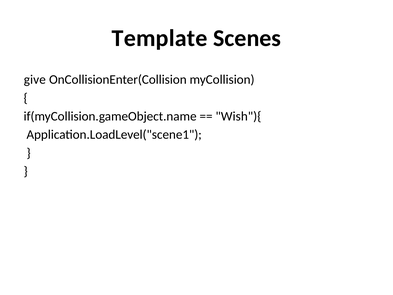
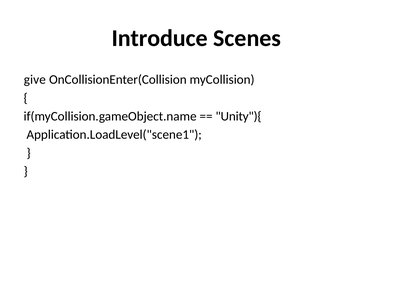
Template: Template -> Introduce
Wish"){: Wish"){ -> Unity"){
